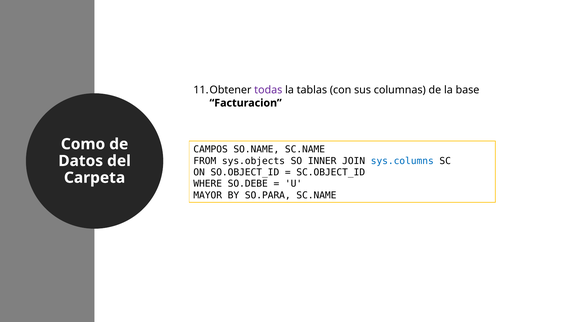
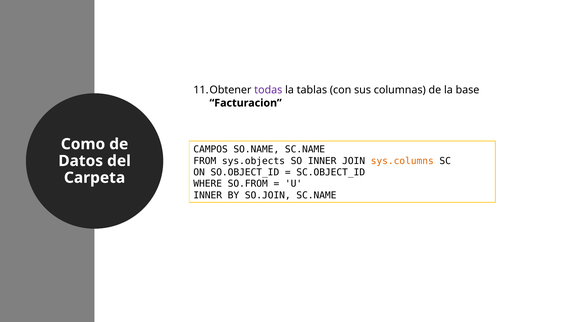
sys.columns colour: blue -> orange
SO.DEBE: SO.DEBE -> SO.FROM
MAYOR at (208, 195): MAYOR -> INNER
SO.PARA: SO.PARA -> SO.JOIN
